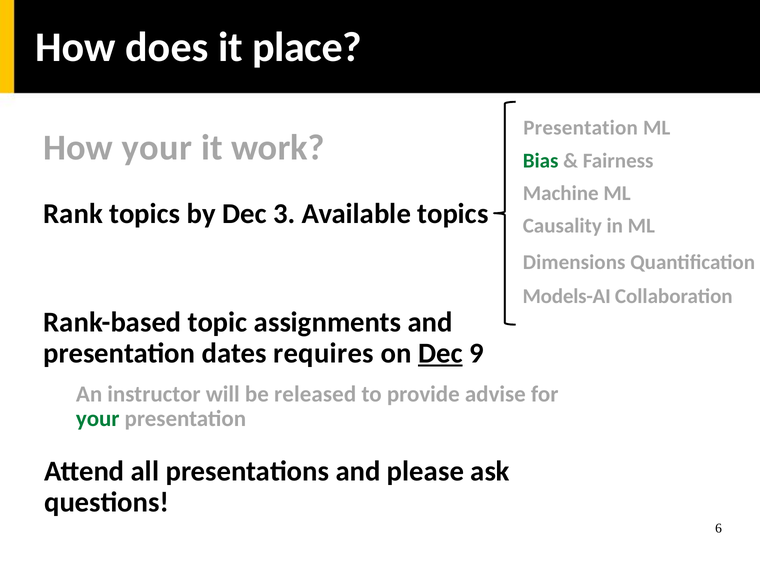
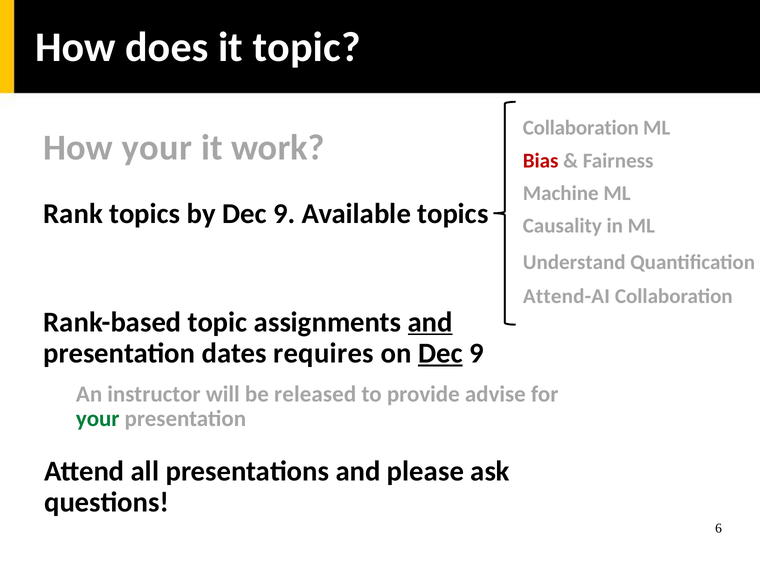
it place: place -> topic
Presentation at (581, 128): Presentation -> Collaboration
Bias colour: green -> red
by Dec 3: 3 -> 9
Dimensions: Dimensions -> Understand
Models-AI: Models-AI -> Attend-AI
and at (430, 322) underline: none -> present
